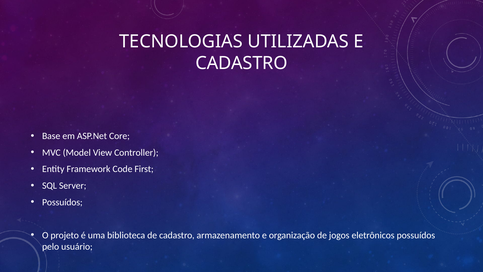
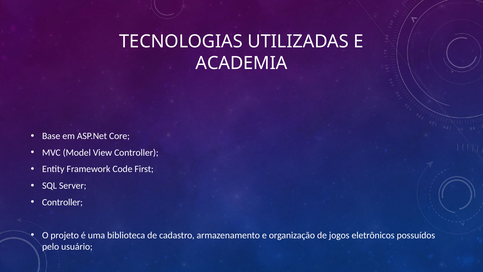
CADASTRO at (242, 63): CADASTRO -> ACADEMIA
Possuídos at (62, 202): Possuídos -> Controller
